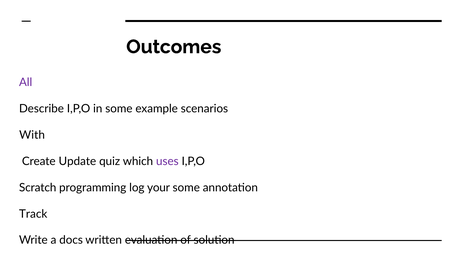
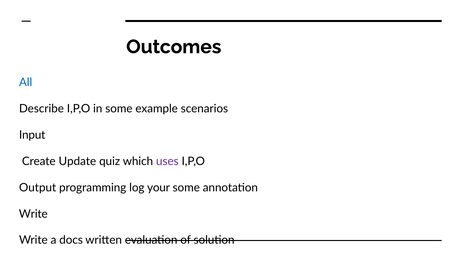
All colour: purple -> blue
With: With -> Input
Scratch: Scratch -> Output
Track at (33, 213): Track -> Write
